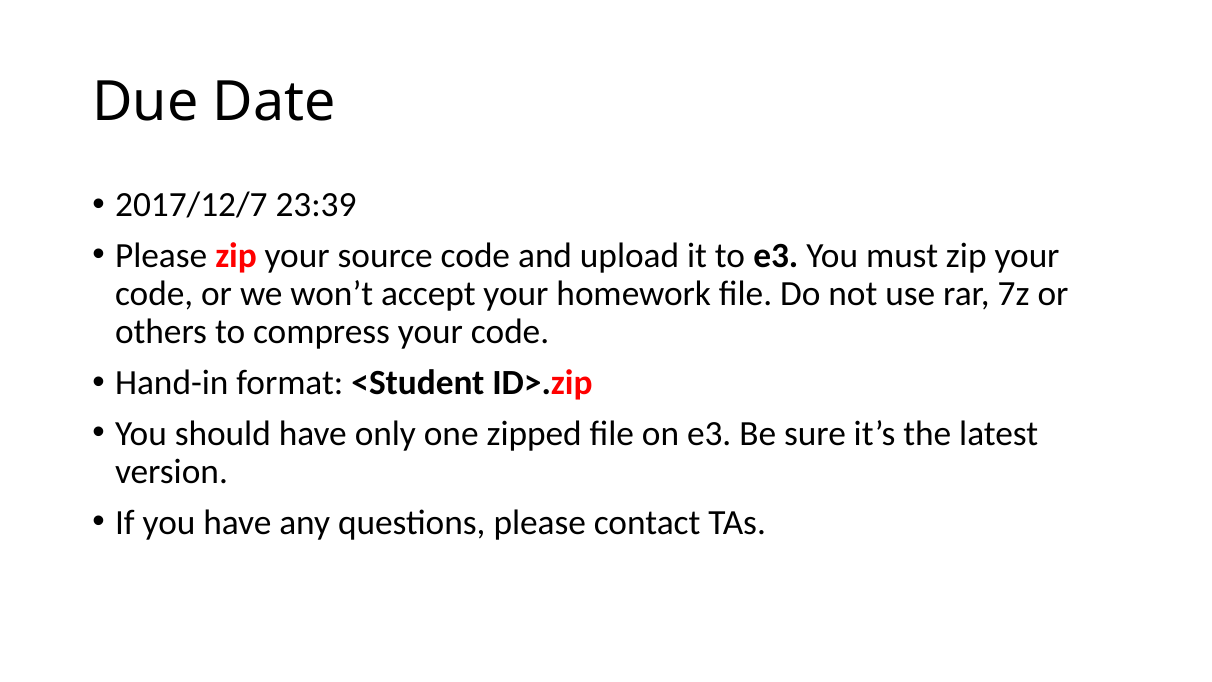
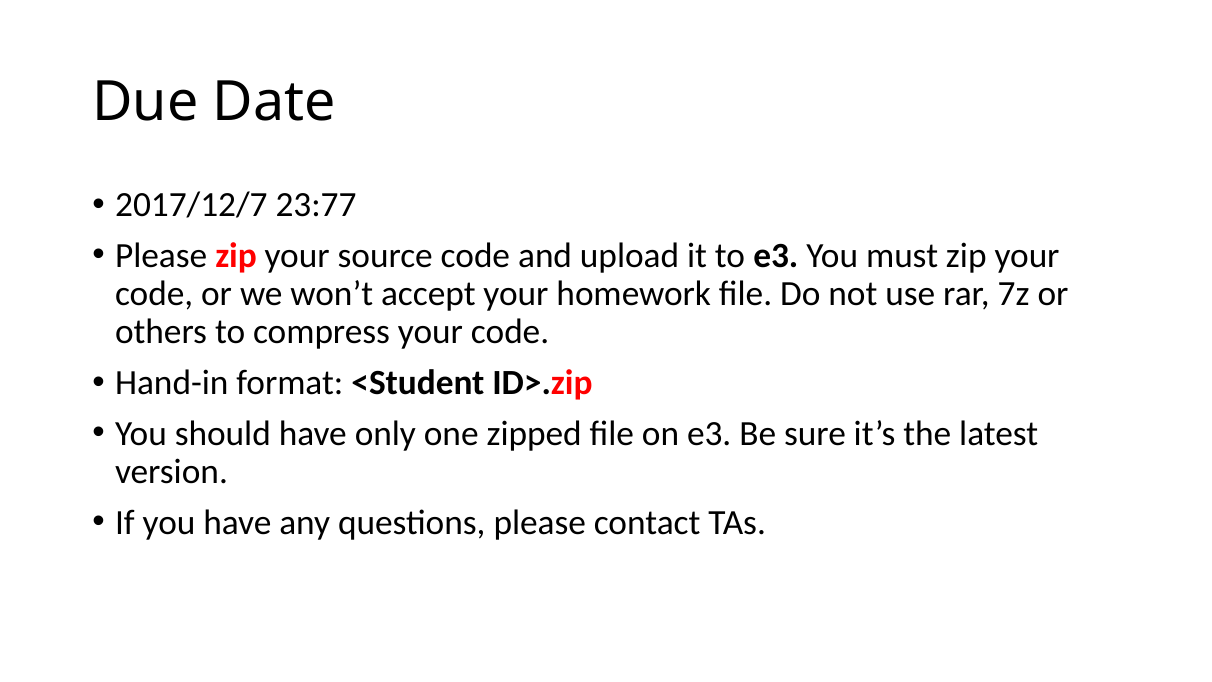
23:39: 23:39 -> 23:77
